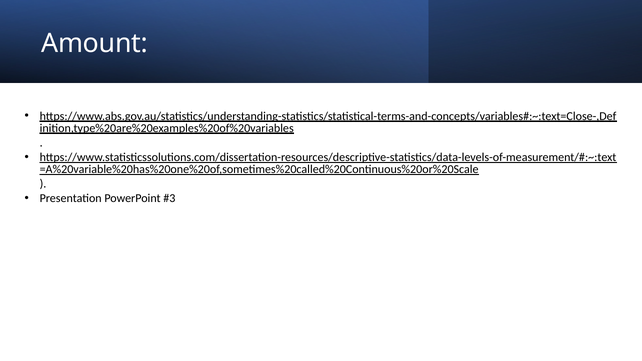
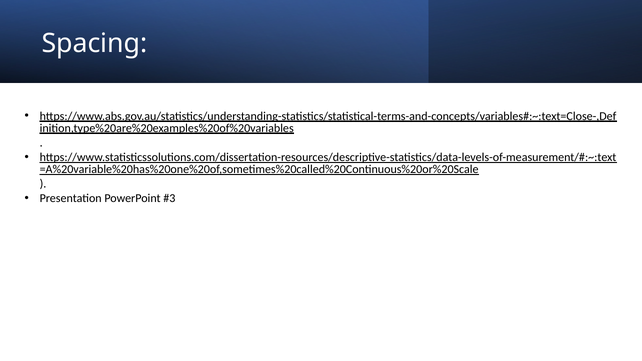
Amount: Amount -> Spacing
